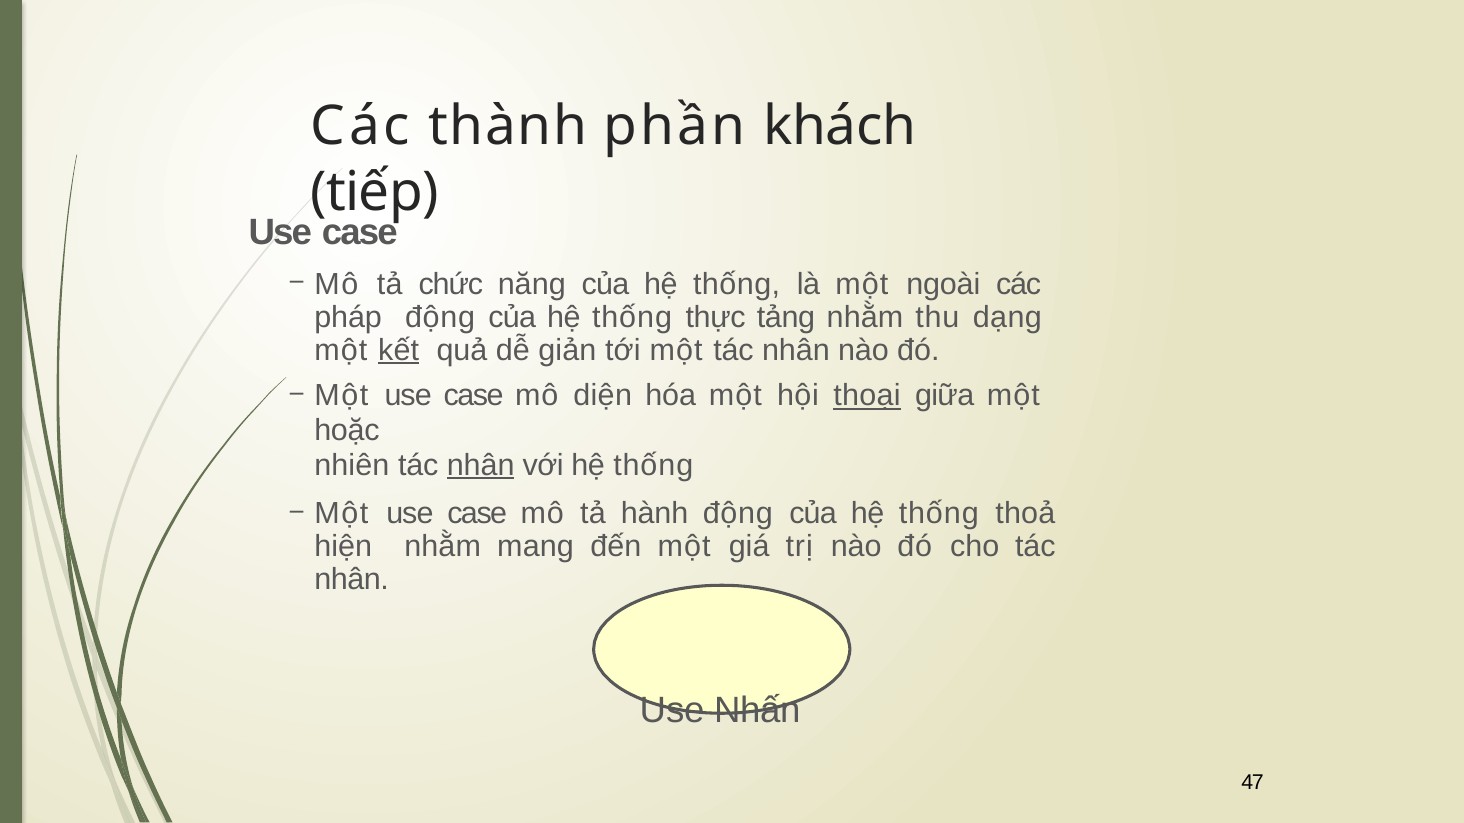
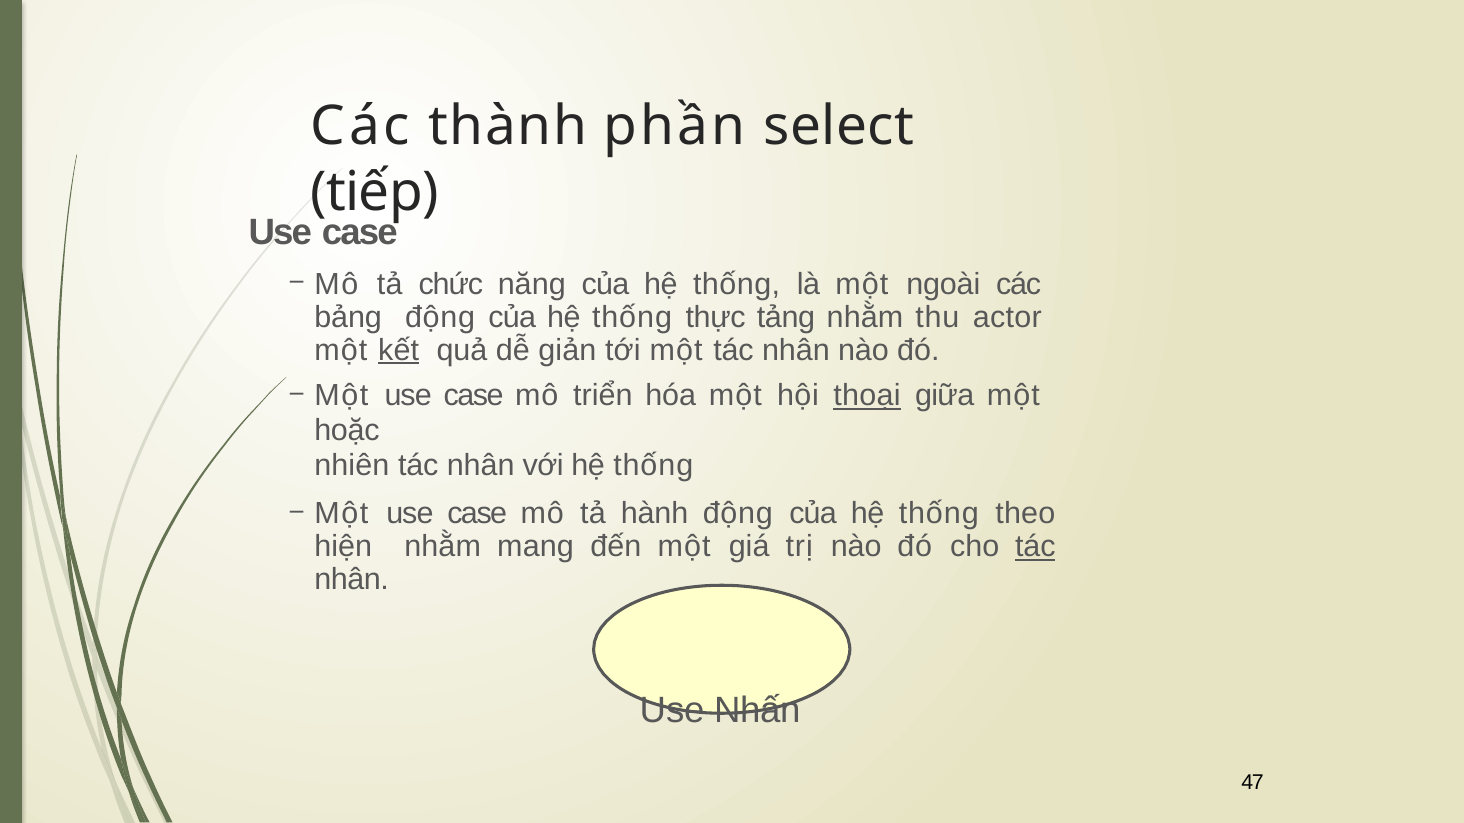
khách: khách -> select
pháp: pháp -> bảng
dạng: dạng -> actor
diện: diện -> triển
nhân at (481, 466) underline: present -> none
thoả: thoả -> theo
tác at (1035, 547) underline: none -> present
